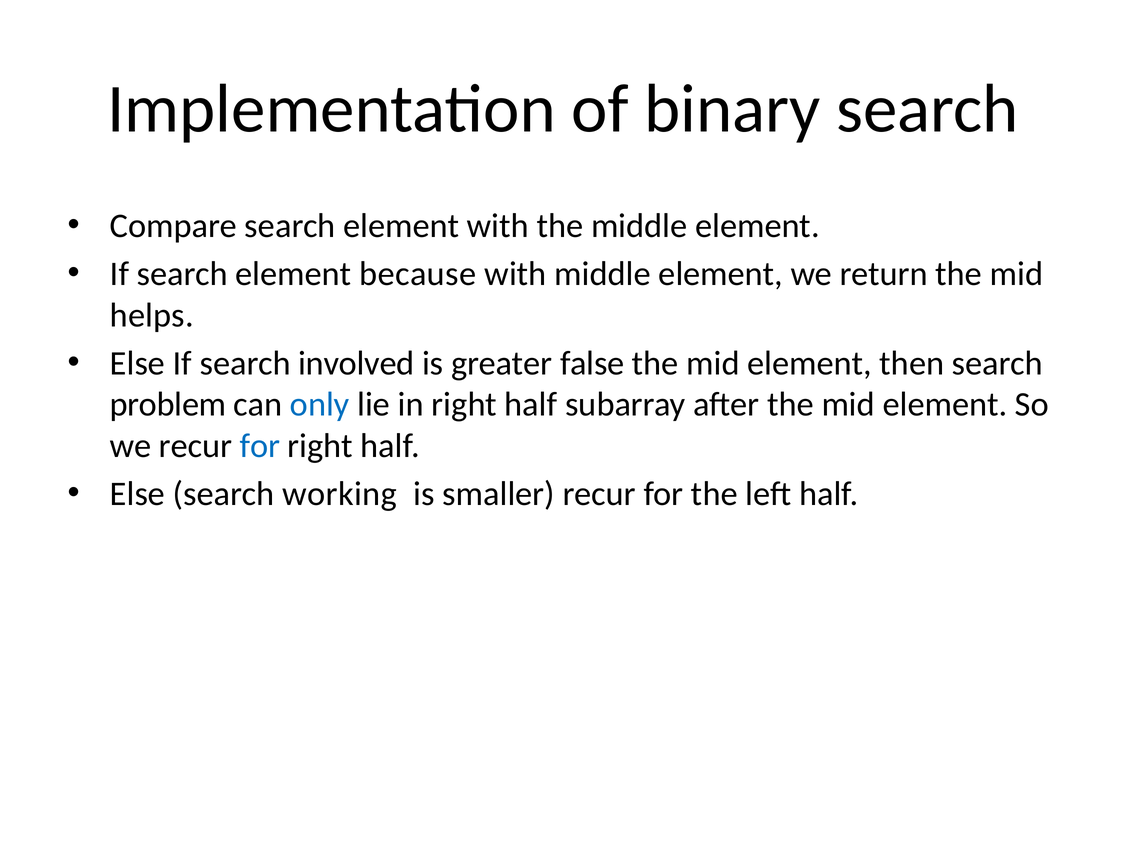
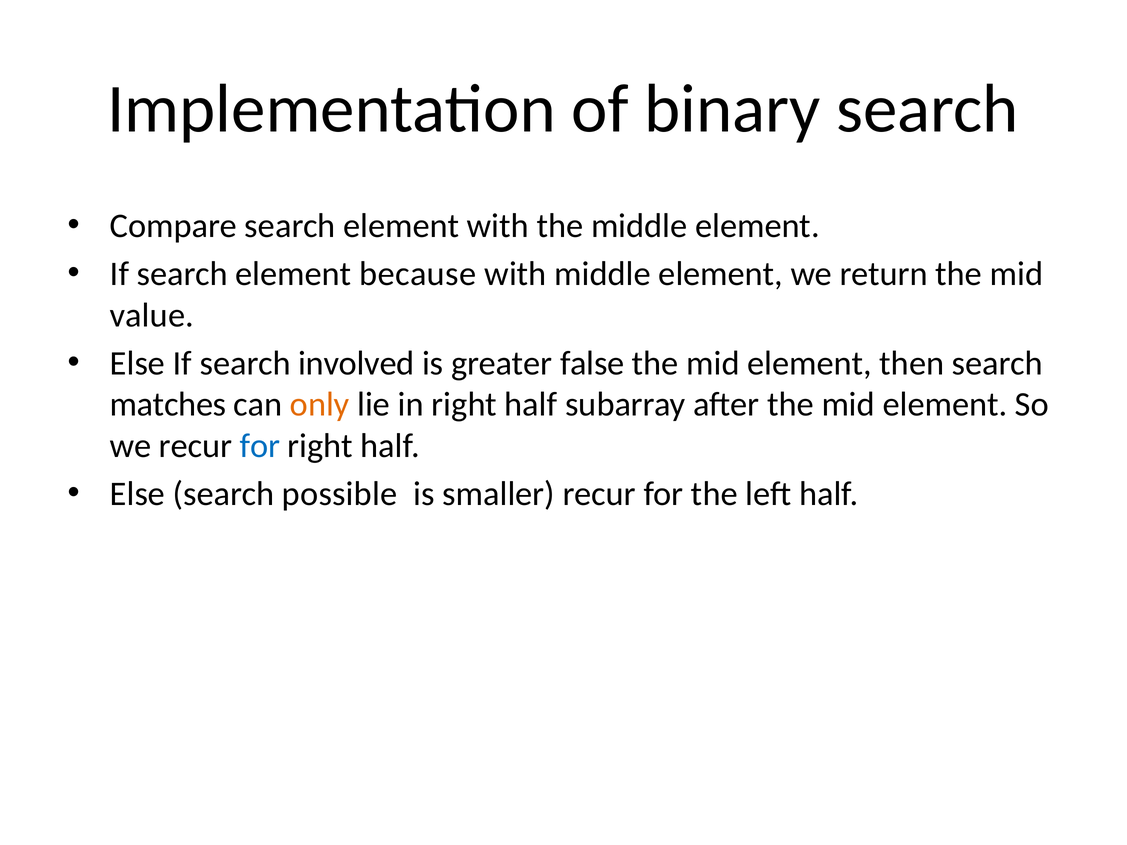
helps: helps -> value
problem: problem -> matches
only colour: blue -> orange
working: working -> possible
